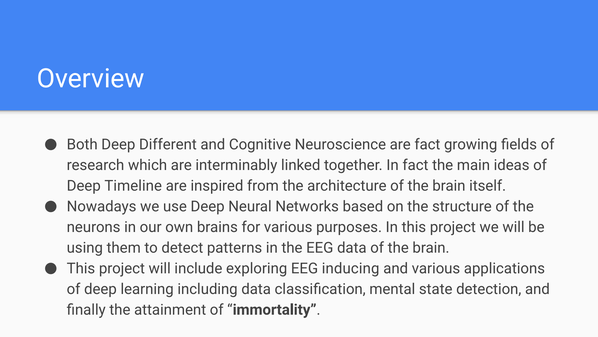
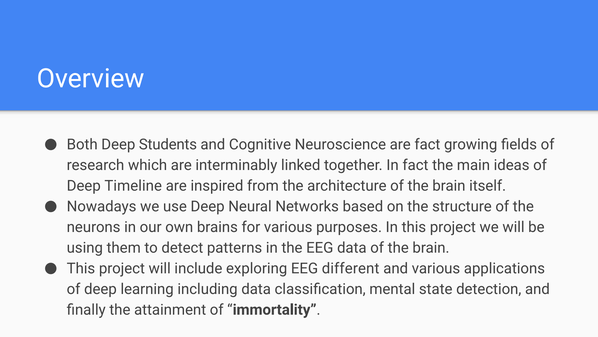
Different: Different -> Students
inducing: inducing -> different
